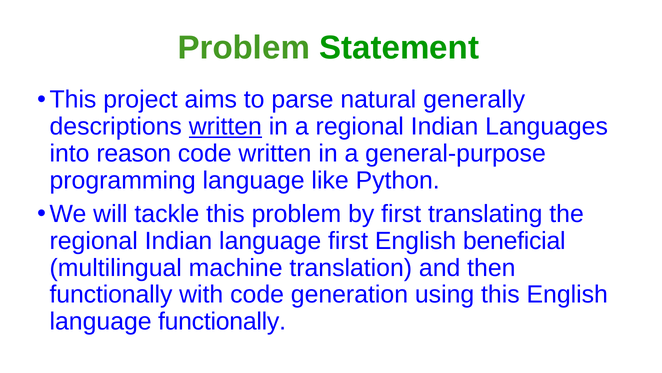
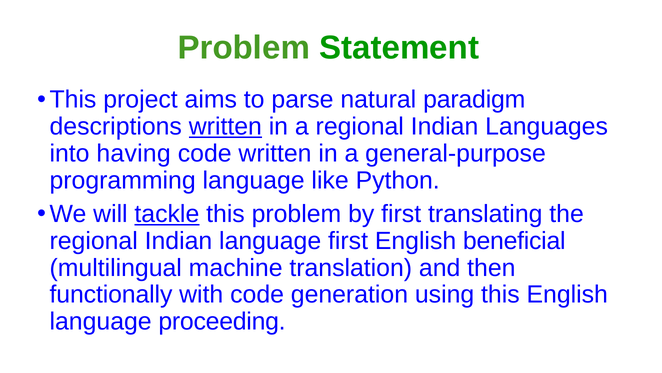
generally: generally -> paradigm
reason: reason -> having
tackle underline: none -> present
language functionally: functionally -> proceeding
